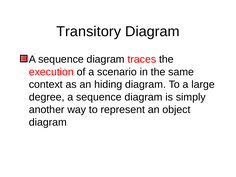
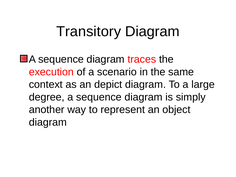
hiding: hiding -> depict
